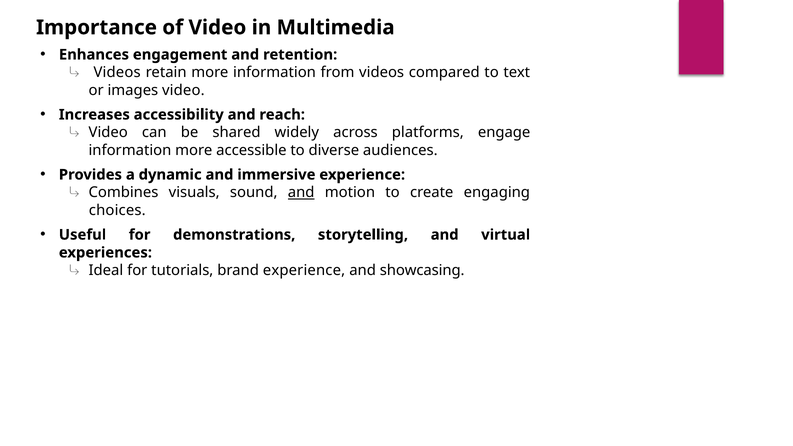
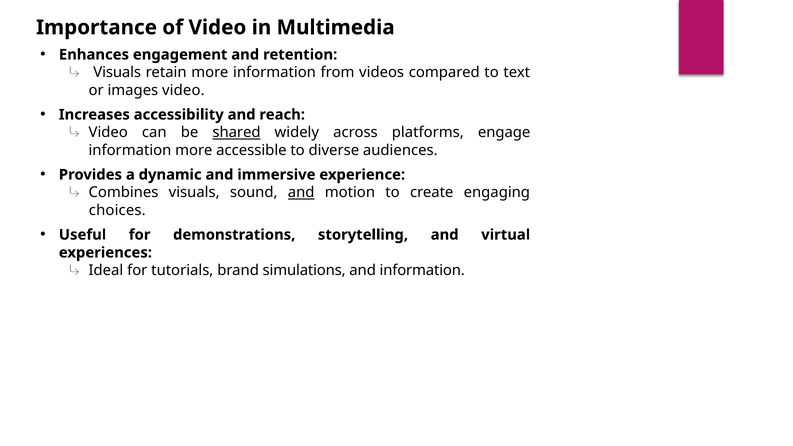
Videos at (117, 72): Videos -> Visuals
shared underline: none -> present
brand experience: experience -> simulations
and showcasing: showcasing -> information
